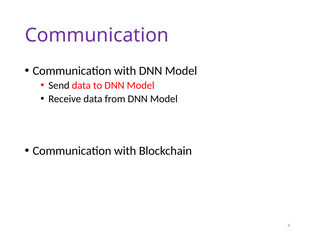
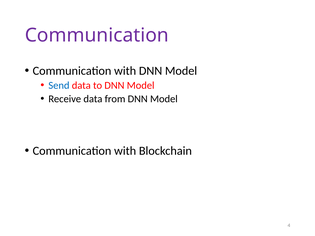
Send colour: black -> blue
